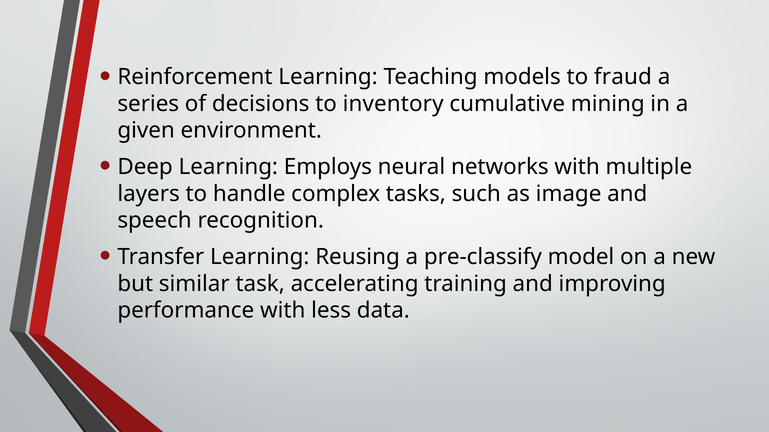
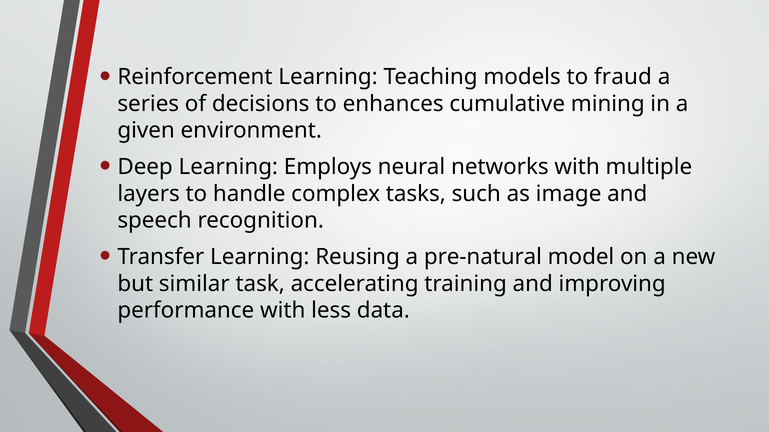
inventory: inventory -> enhances
pre-classify: pre-classify -> pre-natural
